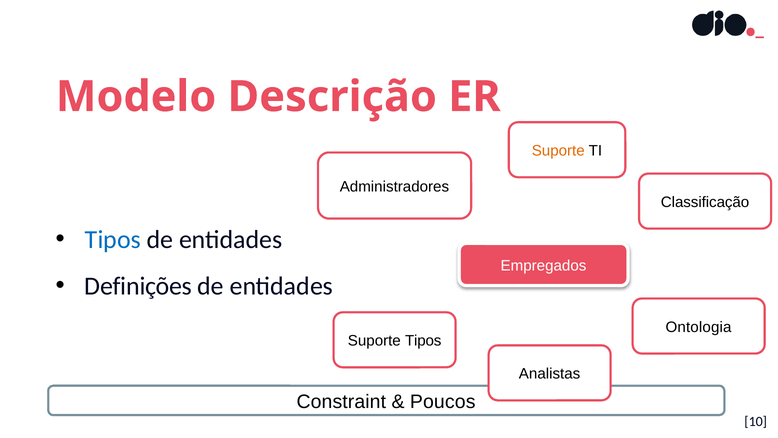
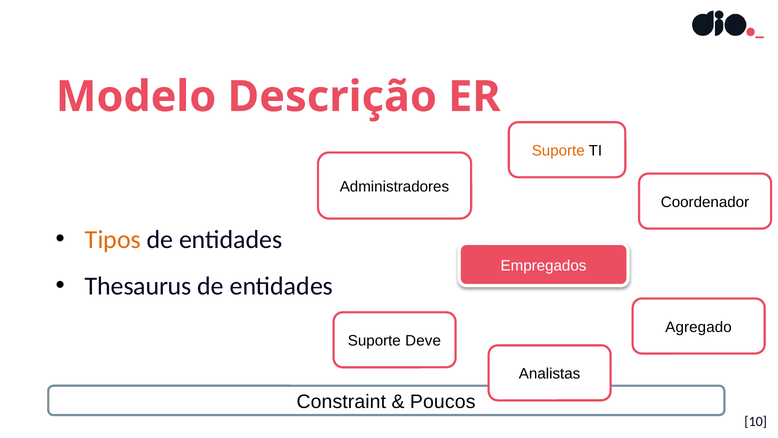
Classificação: Classificação -> Coordenador
Tipos at (113, 239) colour: blue -> orange
Definições: Definições -> Thesaurus
Ontologia: Ontologia -> Agregado
Suporte Tipos: Tipos -> Deve
